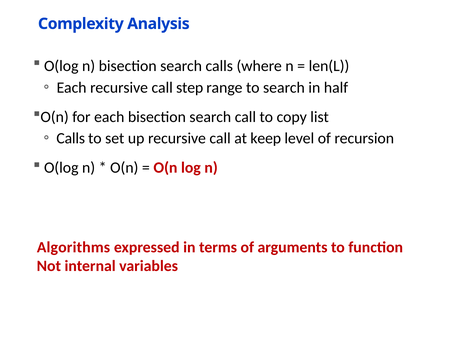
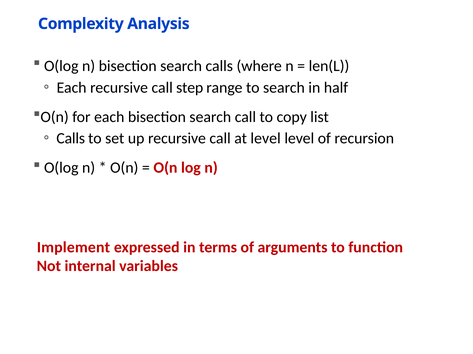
at keep: keep -> level
Algorithms: Algorithms -> Implement
